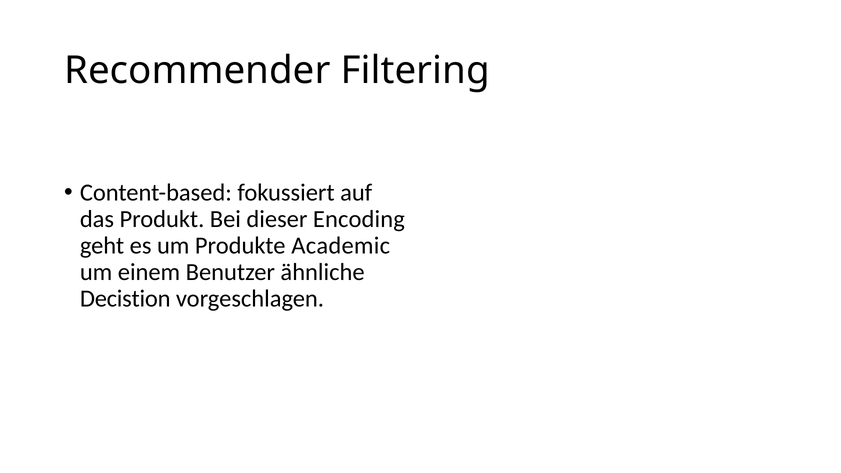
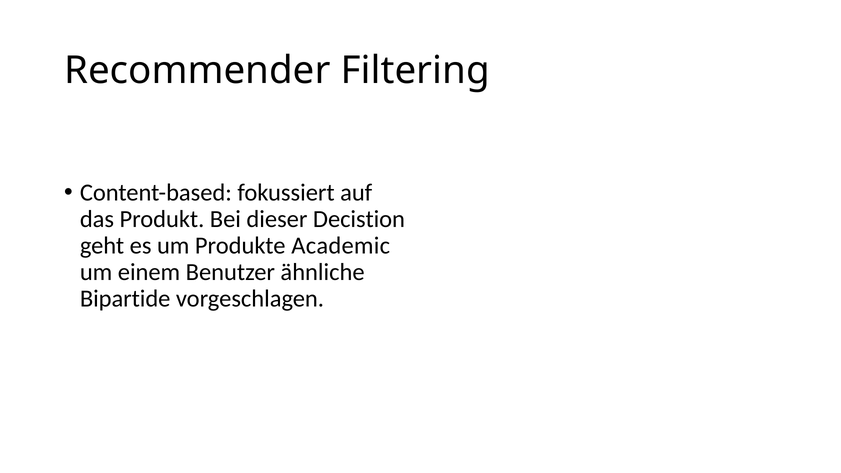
Encoding: Encoding -> Decistion
Decistion: Decistion -> Bipartide
